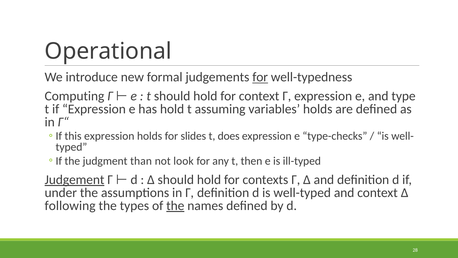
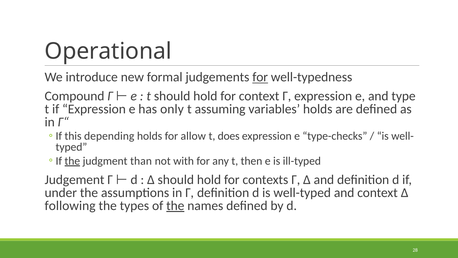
Computing: Computing -> Compound
has hold: hold -> only
this expression: expression -> depending
slides: slides -> allow
the at (72, 161) underline: none -> present
look: look -> with
Judgement underline: present -> none
